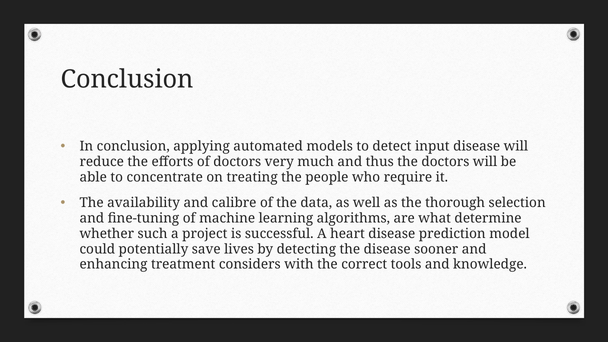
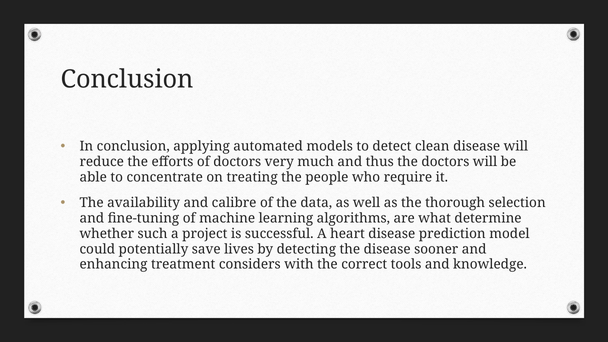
input: input -> clean
